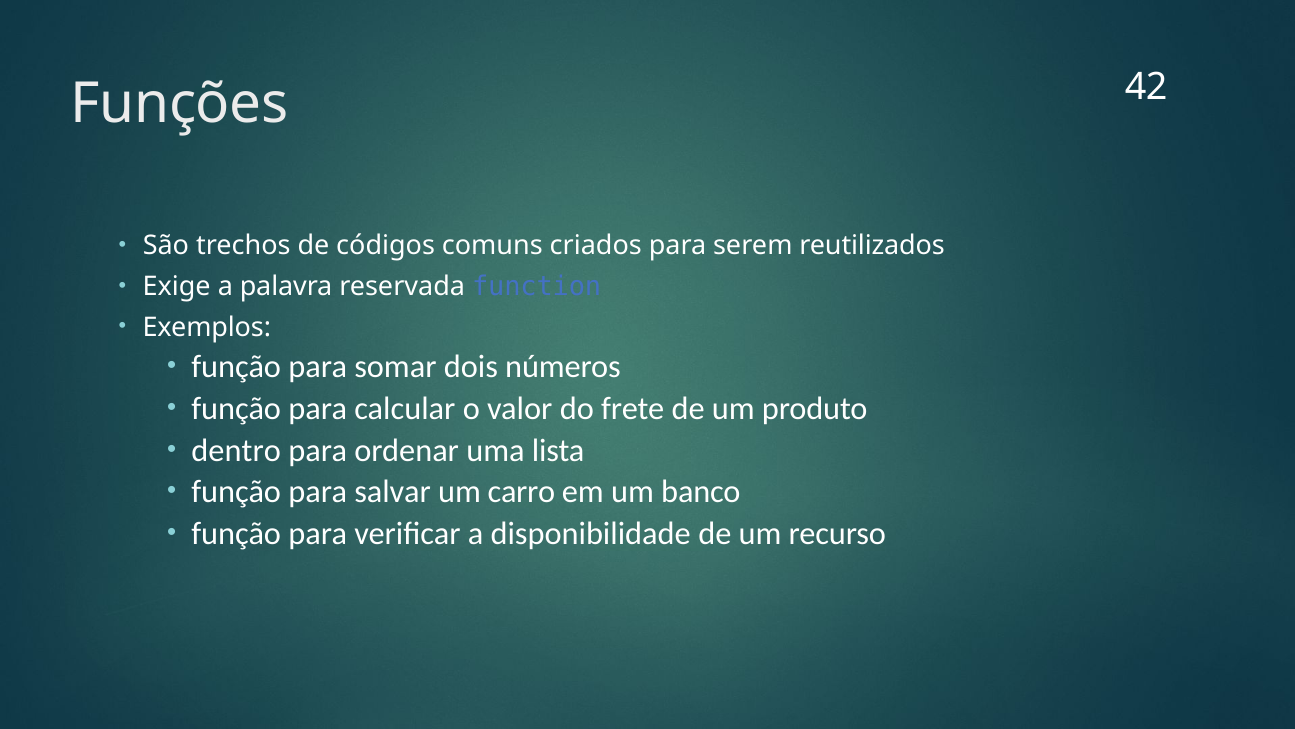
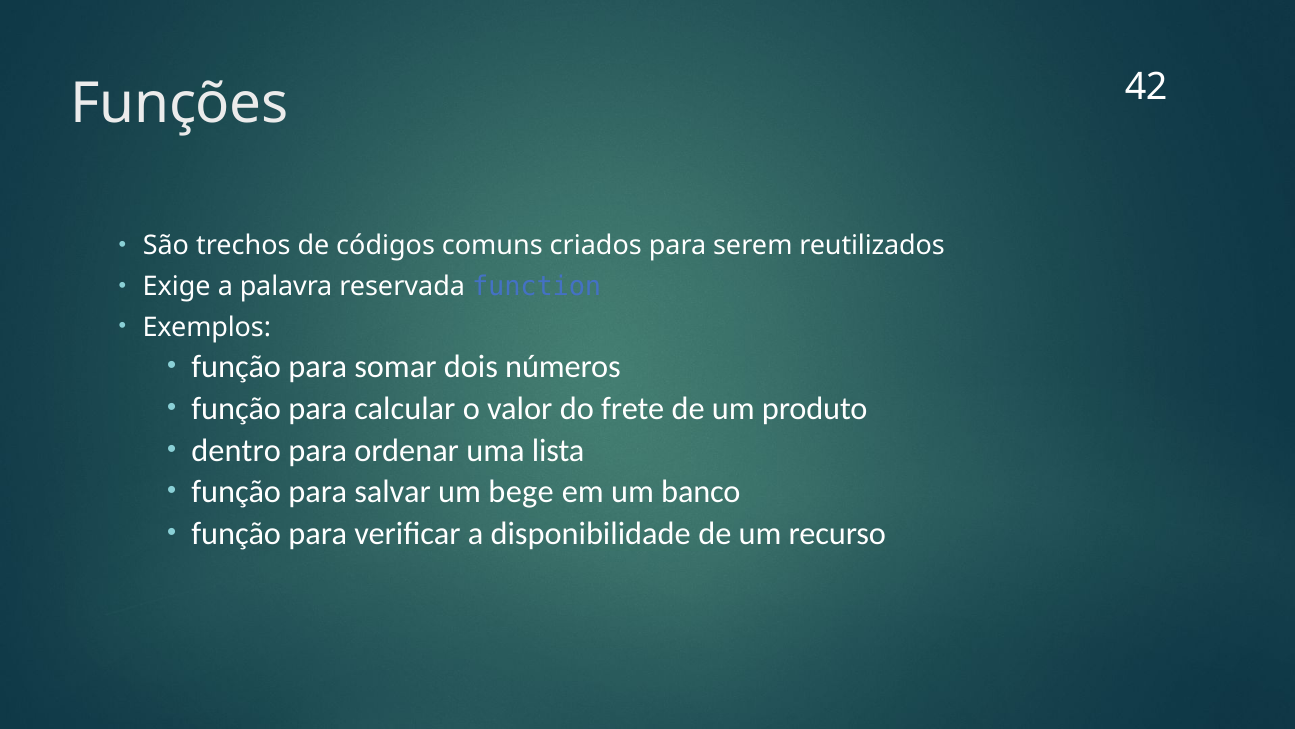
carro: carro -> bege
